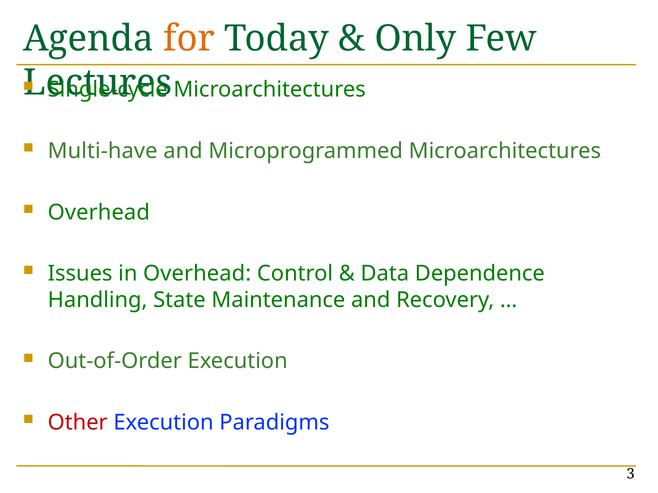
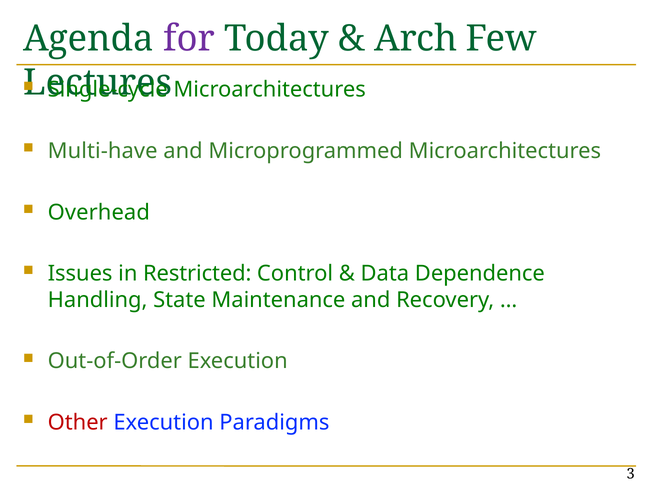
for colour: orange -> purple
Only: Only -> Arch
in Overhead: Overhead -> Restricted
